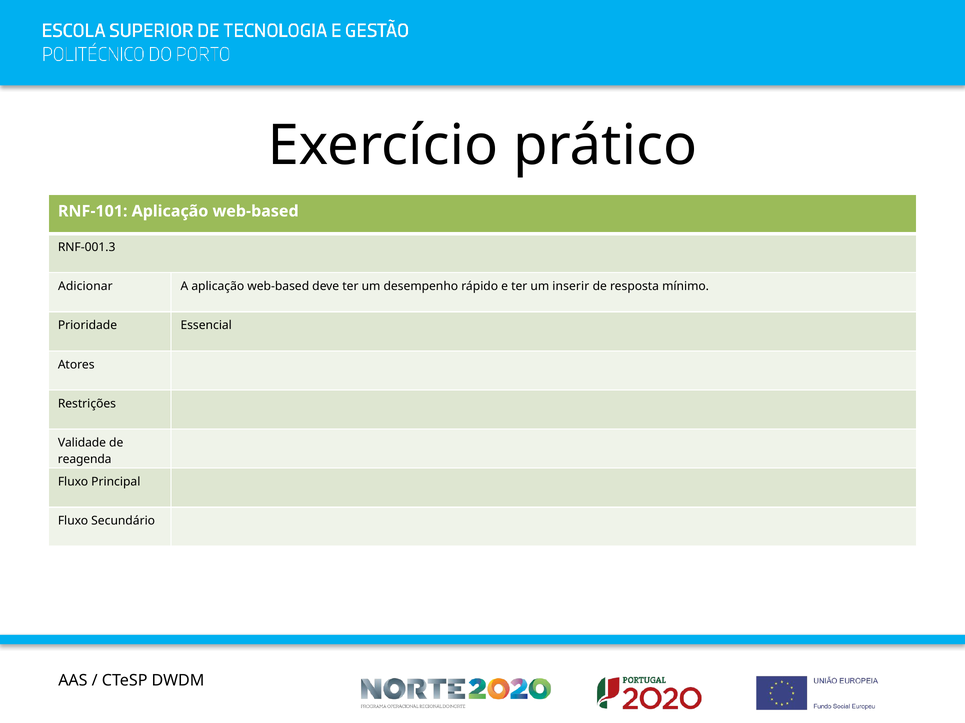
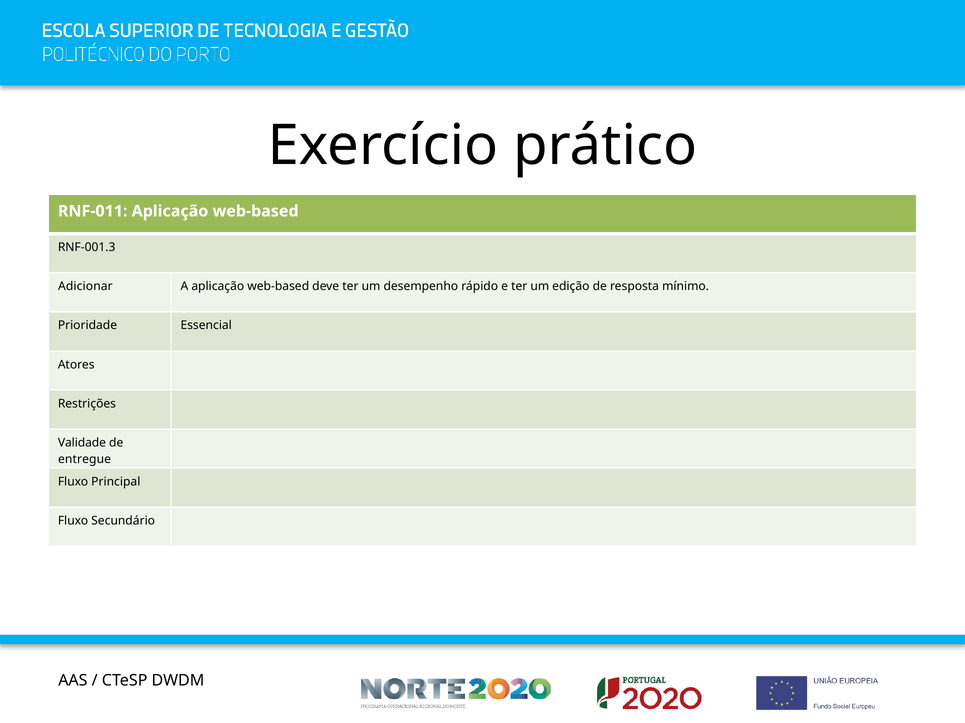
RNF-101: RNF-101 -> RNF-011
inserir: inserir -> edição
reagenda: reagenda -> entregue
